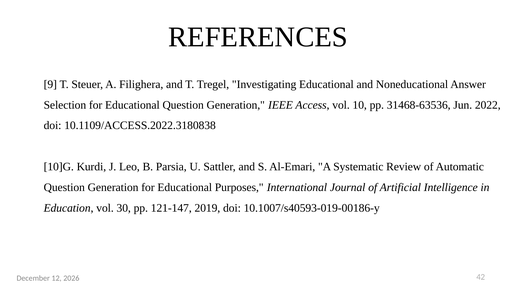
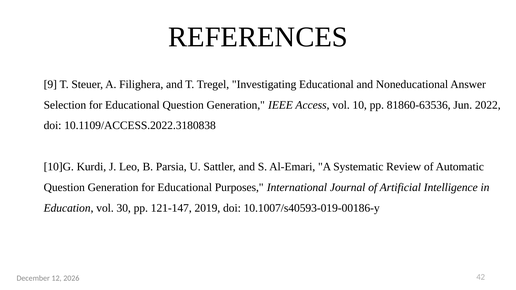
31468-63536: 31468-63536 -> 81860-63536
